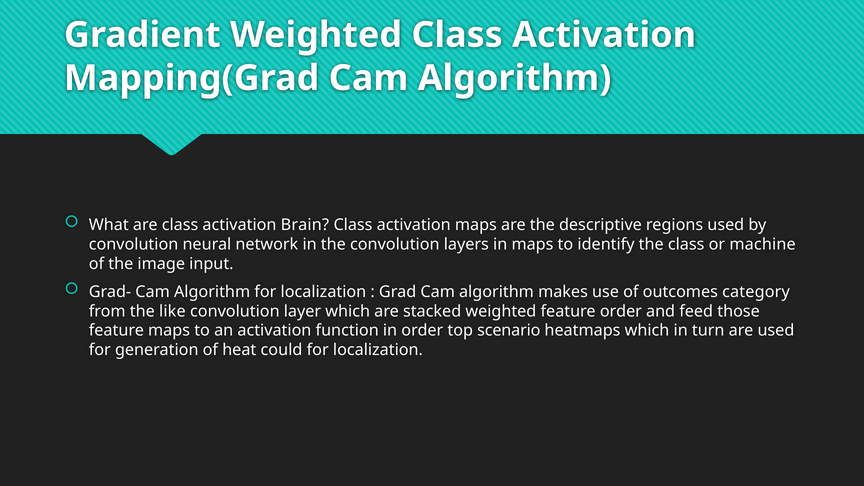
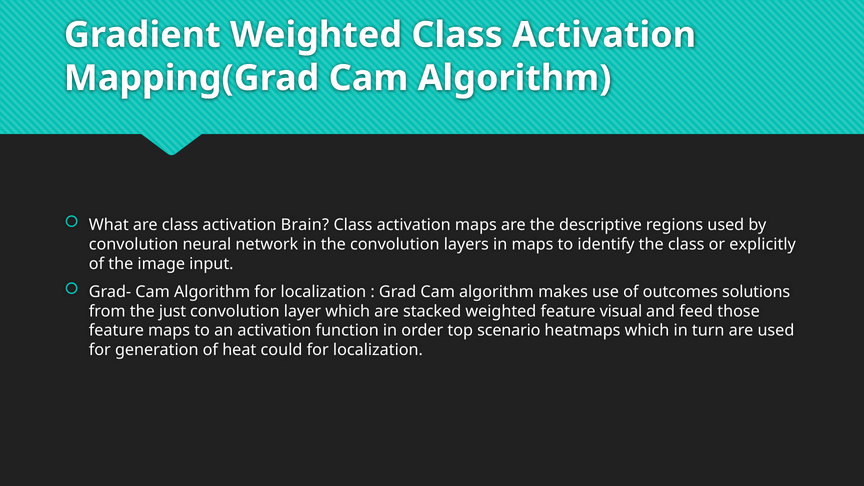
machine: machine -> explicitly
category: category -> solutions
like: like -> just
feature order: order -> visual
